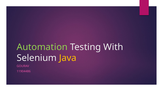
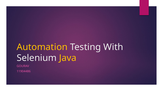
Automation colour: light green -> yellow
